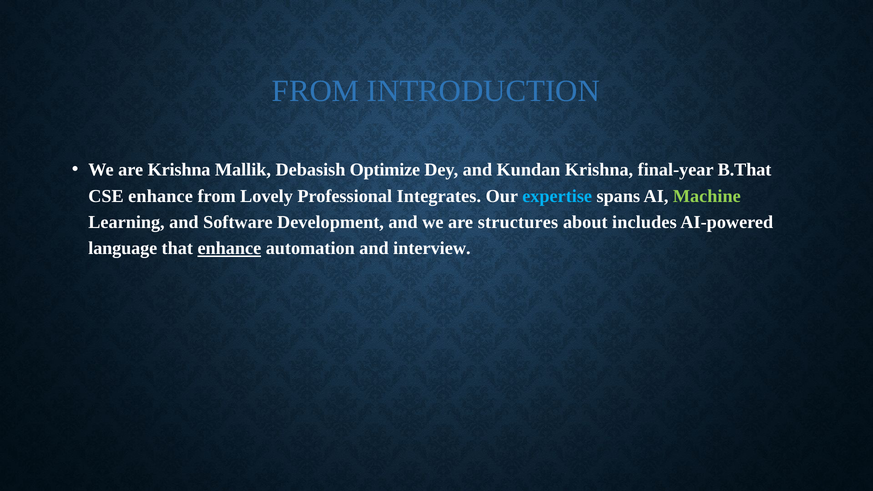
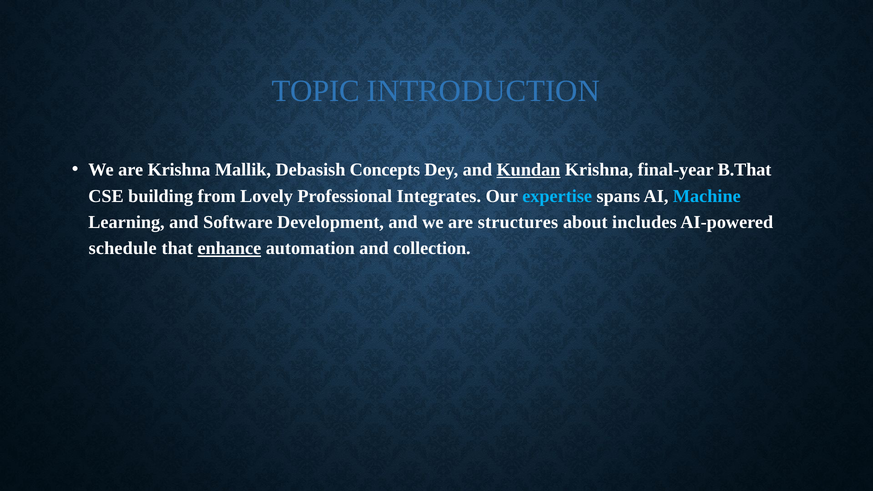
FROM at (316, 91): FROM -> TOPIC
Optimize: Optimize -> Concepts
Kundan underline: none -> present
CSE enhance: enhance -> building
Machine colour: light green -> light blue
language: language -> schedule
interview: interview -> collection
